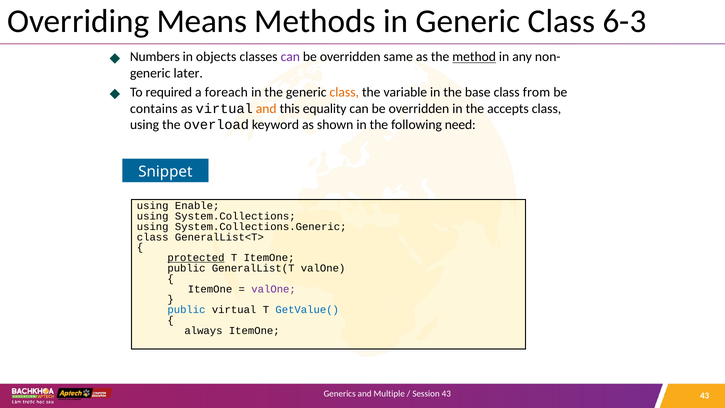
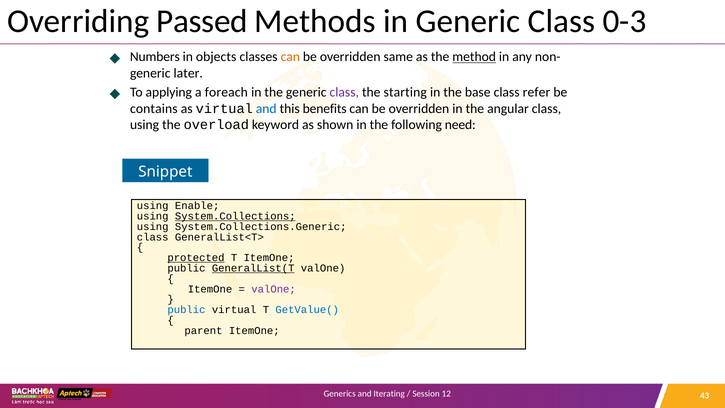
Means: Means -> Passed
6-3: 6-3 -> 0-3
can at (290, 57) colour: purple -> orange
required: required -> applying
class at (344, 92) colour: orange -> purple
variable: variable -> starting
from: from -> refer
and at (266, 109) colour: orange -> blue
equality: equality -> benefits
accepts: accepts -> angular
System.Collections underline: none -> present
GeneralList(T underline: none -> present
always: always -> parent
Multiple: Multiple -> Iterating
Session 43: 43 -> 12
